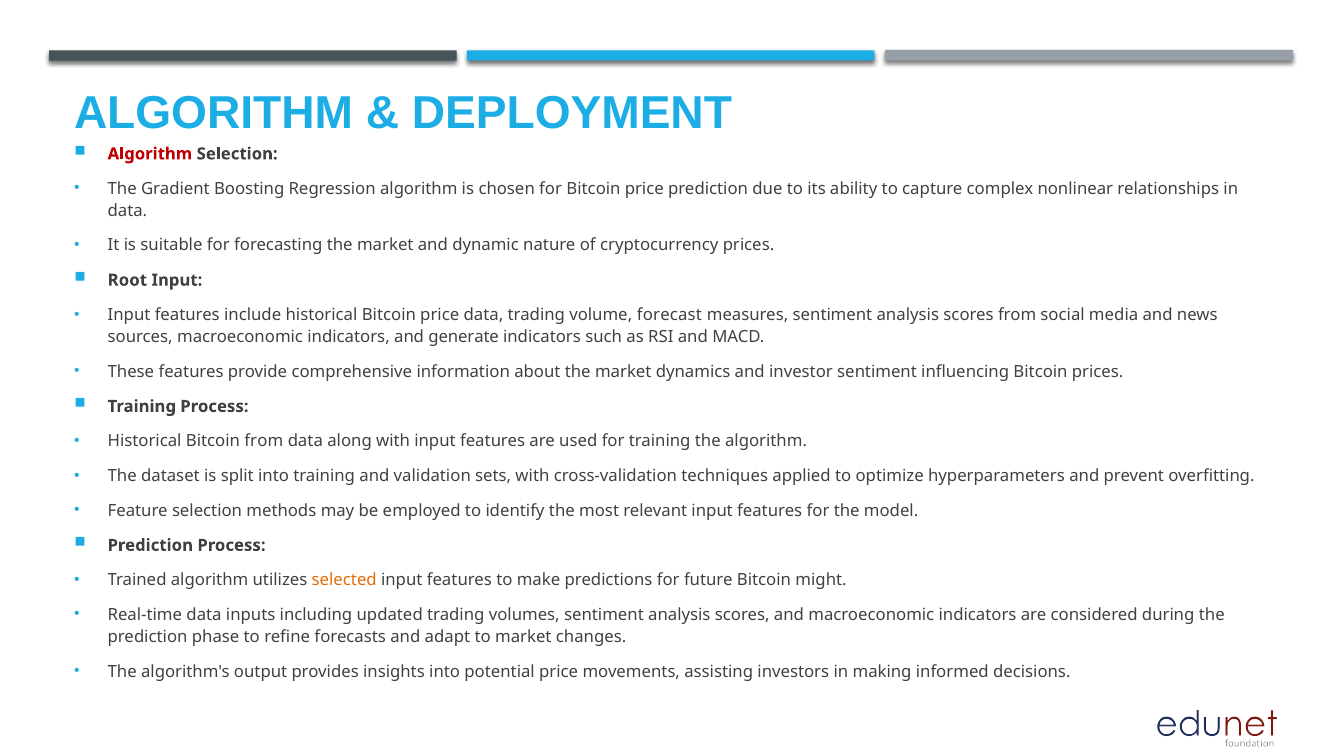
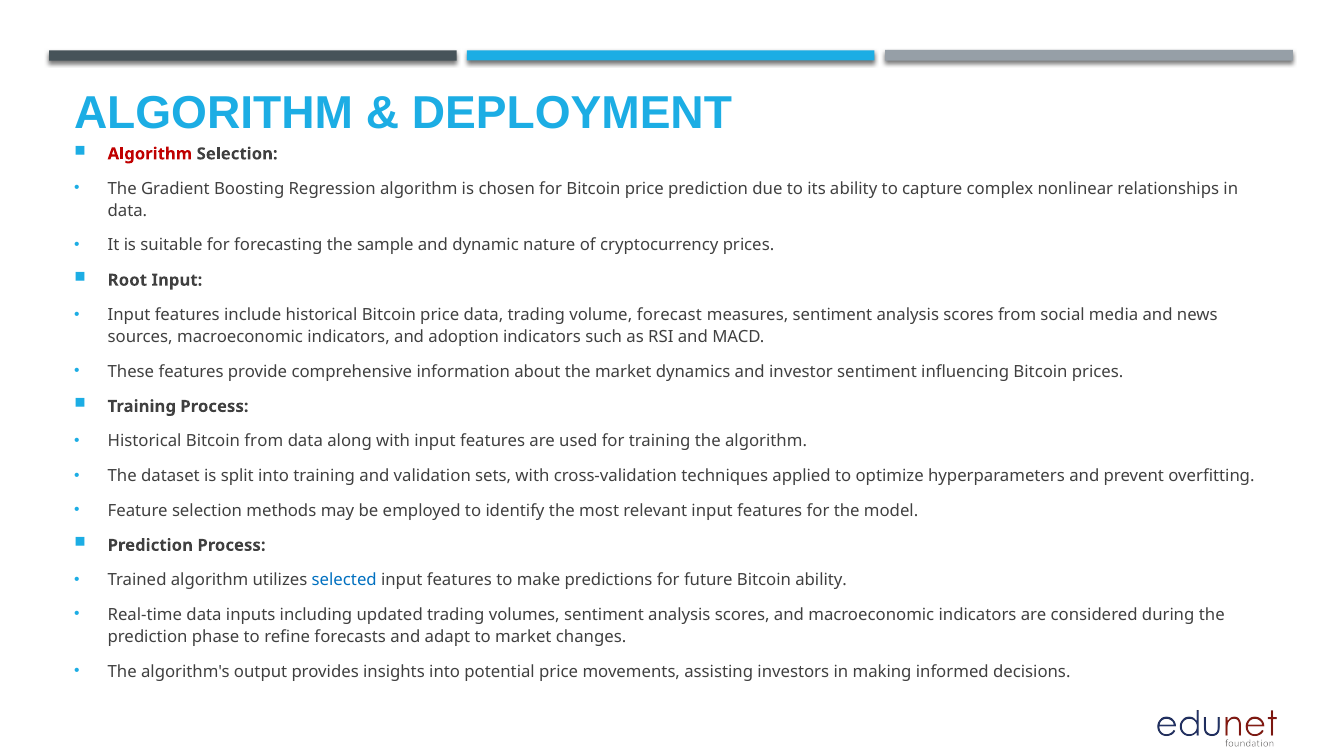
forecasting the market: market -> sample
generate: generate -> adoption
selected colour: orange -> blue
Bitcoin might: might -> ability
